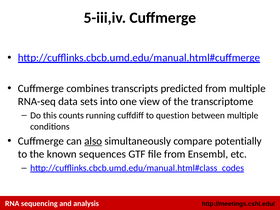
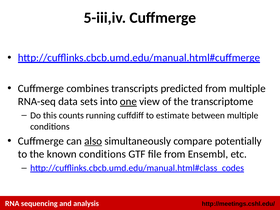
one underline: none -> present
question: question -> estimate
known sequences: sequences -> conditions
